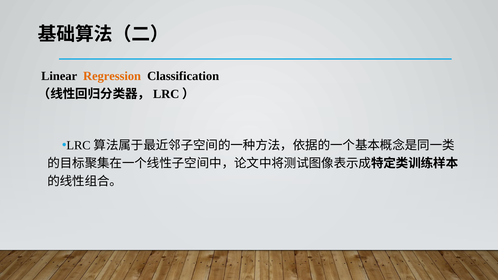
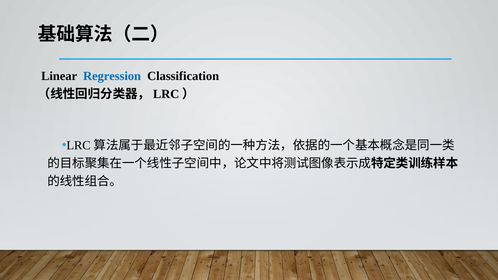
Regression colour: orange -> blue
